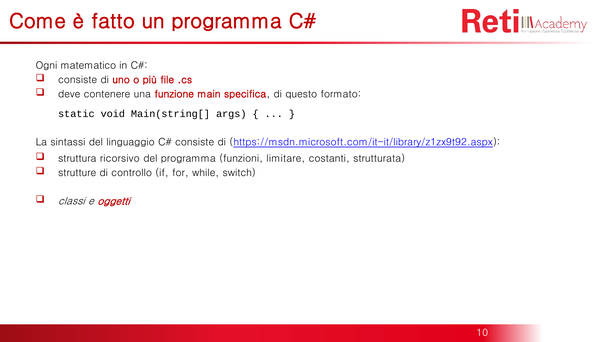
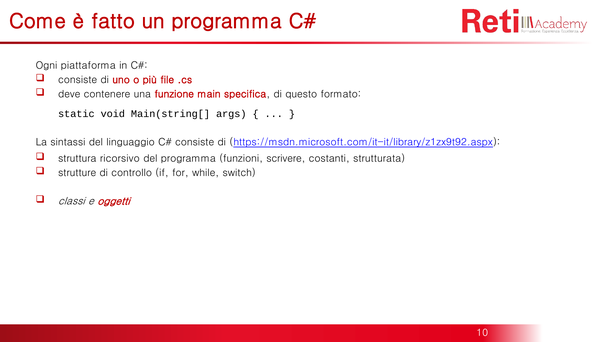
matematico: matematico -> piattaforma
limitare: limitare -> scrivere
